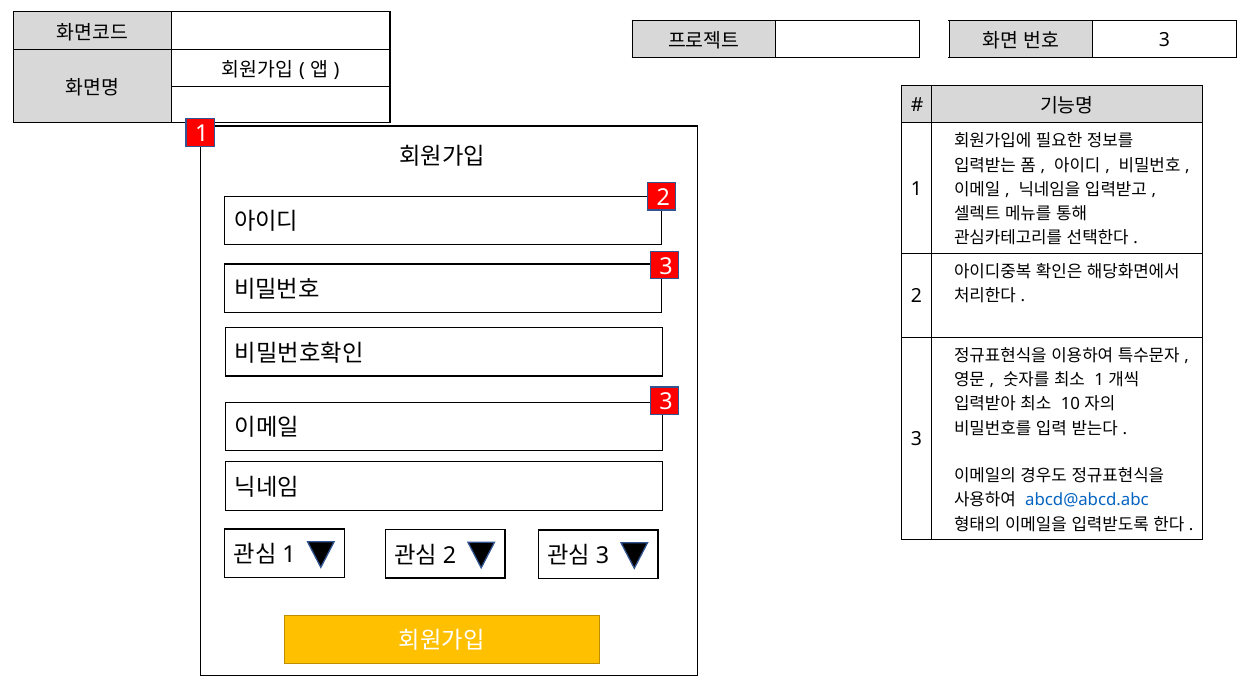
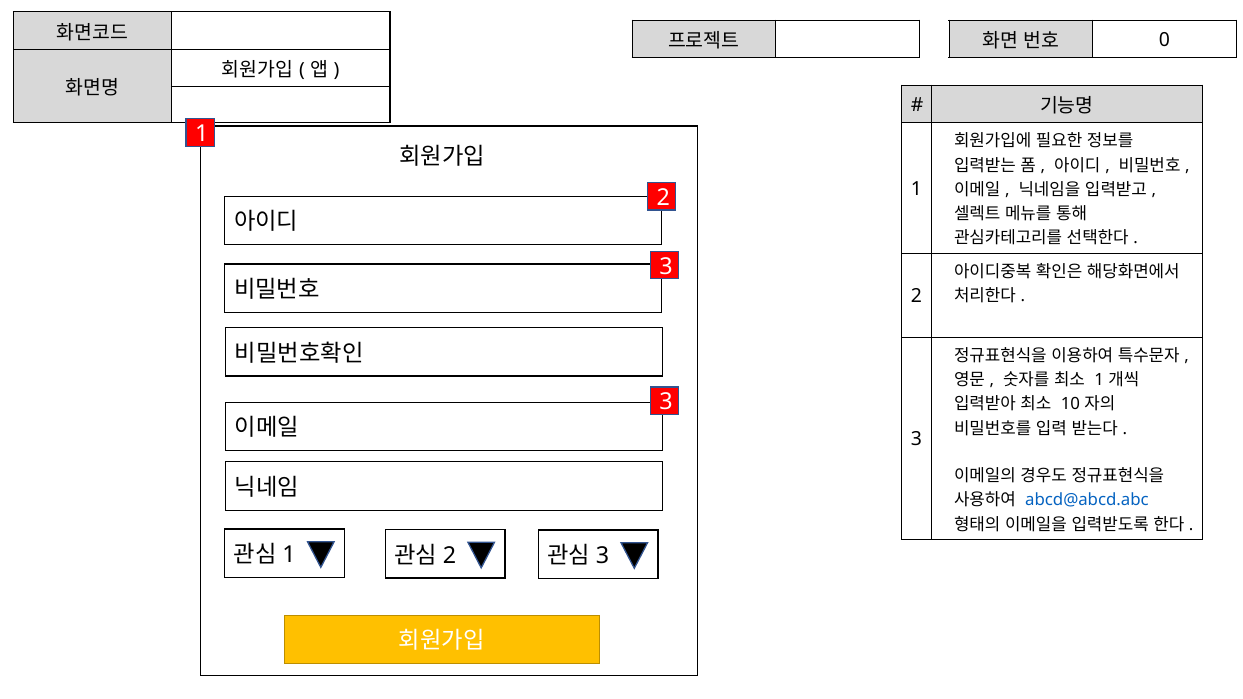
3 at (1164, 40): 3 -> 0
